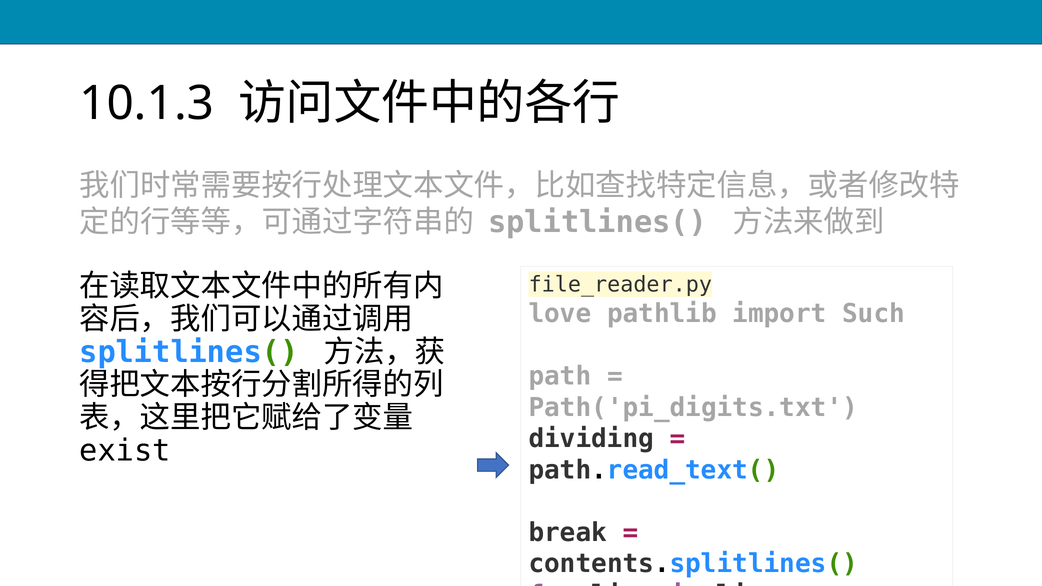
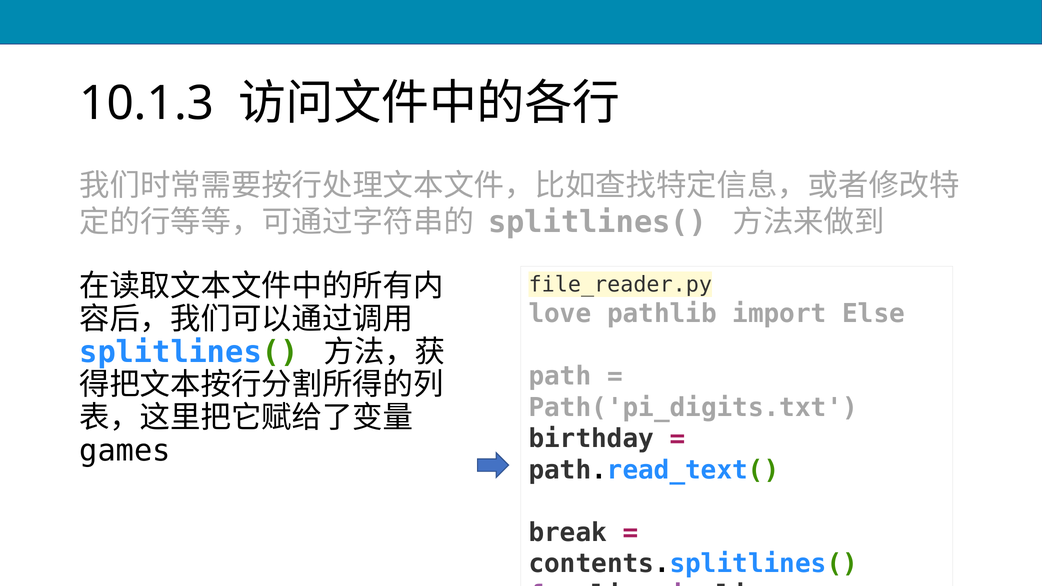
Such: Such -> Else
dividing: dividing -> birthday
exist: exist -> games
